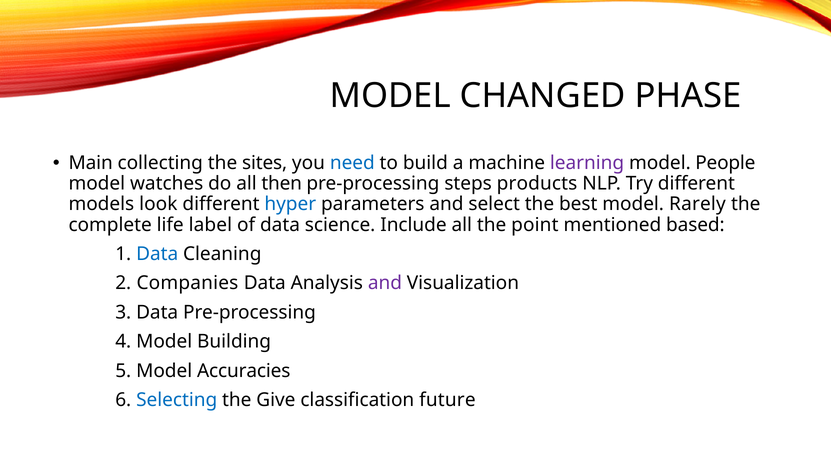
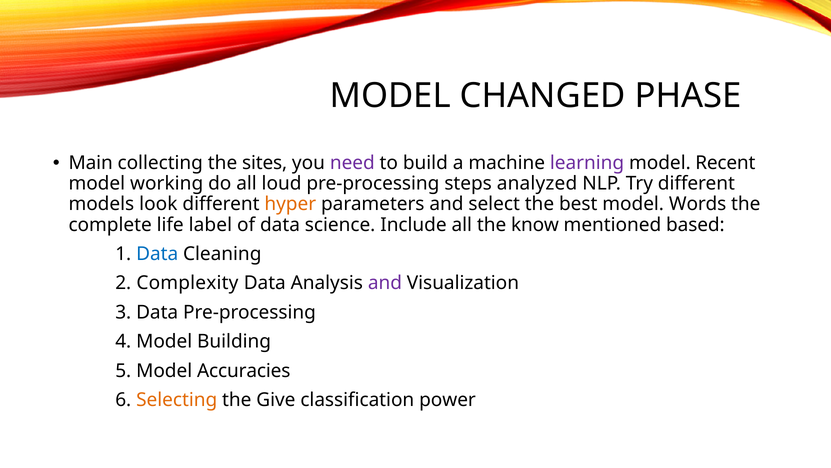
need colour: blue -> purple
People: People -> Recent
watches: watches -> working
then: then -> loud
products: products -> analyzed
hyper colour: blue -> orange
Rarely: Rarely -> Words
point: point -> know
Companies: Companies -> Complexity
Selecting colour: blue -> orange
future: future -> power
